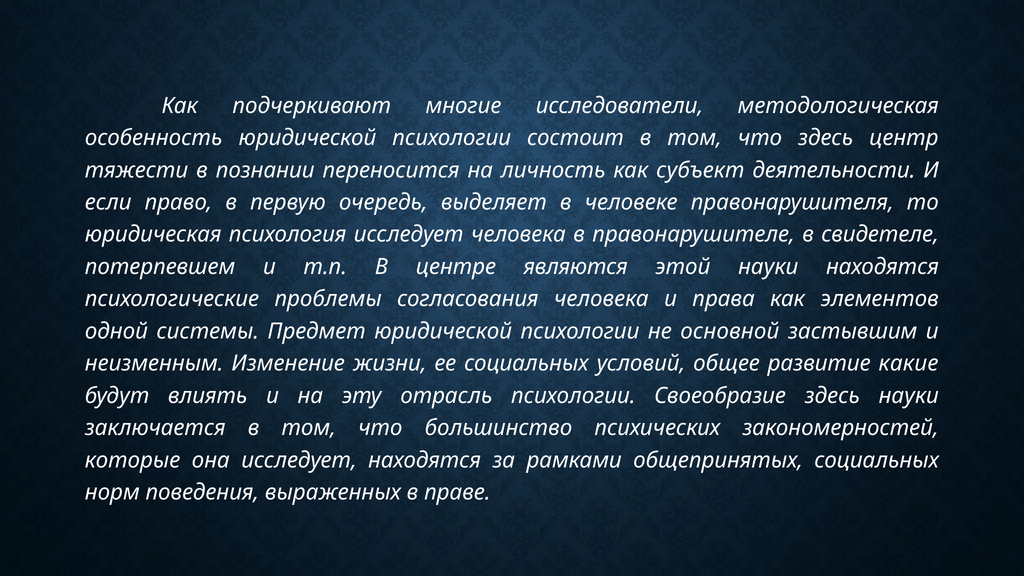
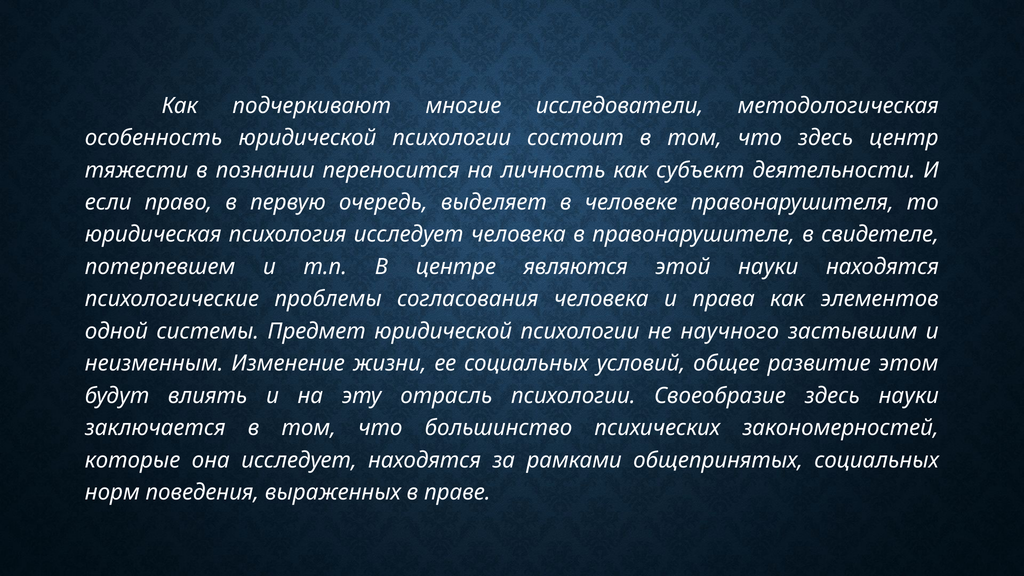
основной: основной -> научного
какие: какие -> этом
